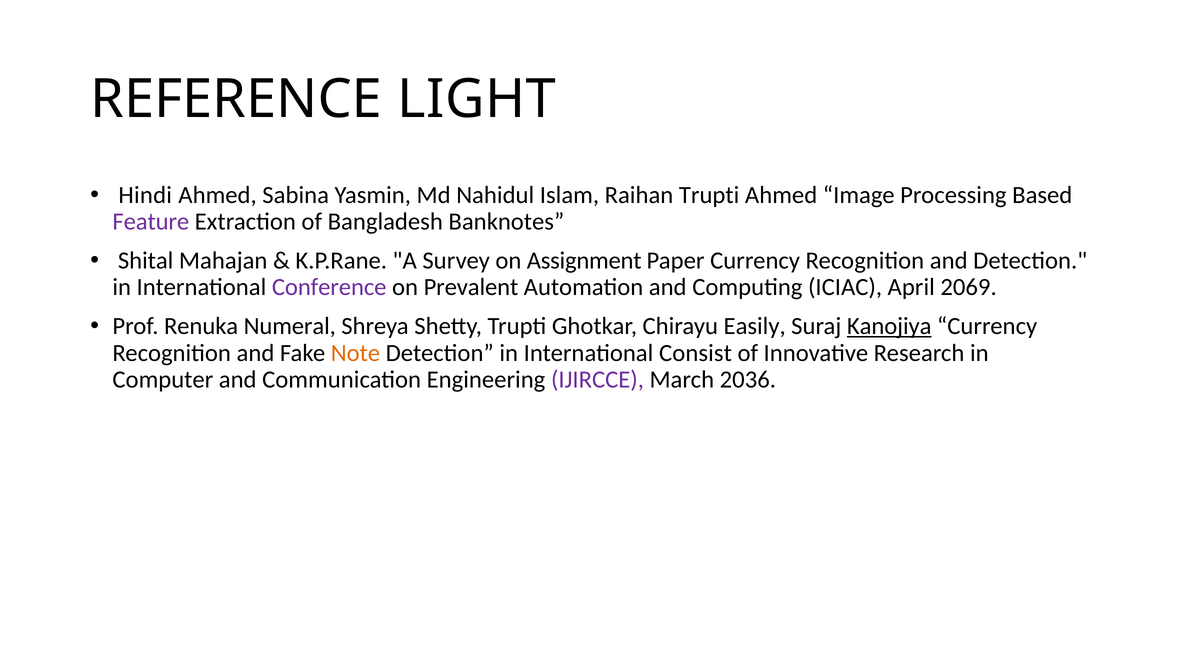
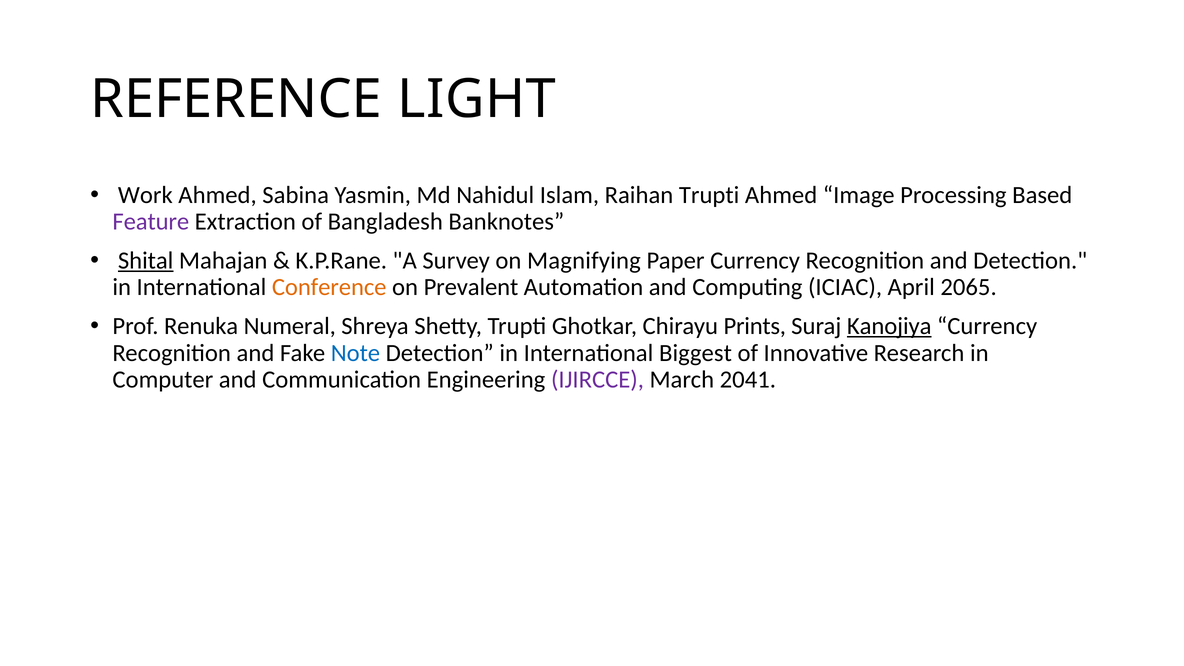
Hindi: Hindi -> Work
Shital underline: none -> present
Assignment: Assignment -> Magnifying
Conference colour: purple -> orange
2069: 2069 -> 2065
Easily: Easily -> Prints
Note colour: orange -> blue
Consist: Consist -> Biggest
2036: 2036 -> 2041
